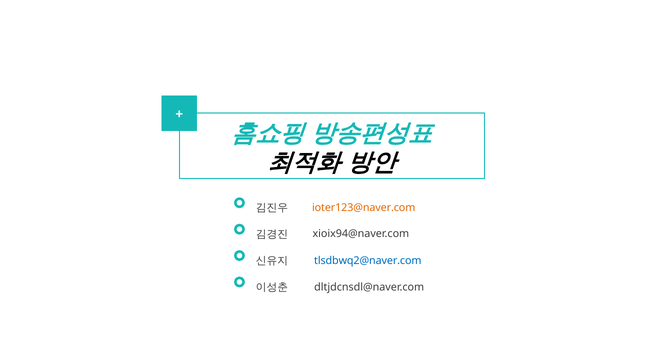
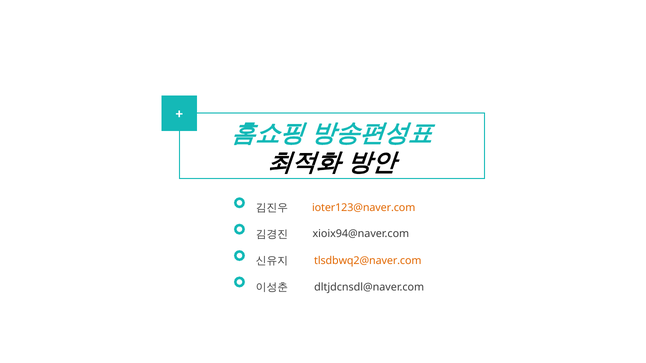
tlsdbwq2@naver.com colour: blue -> orange
